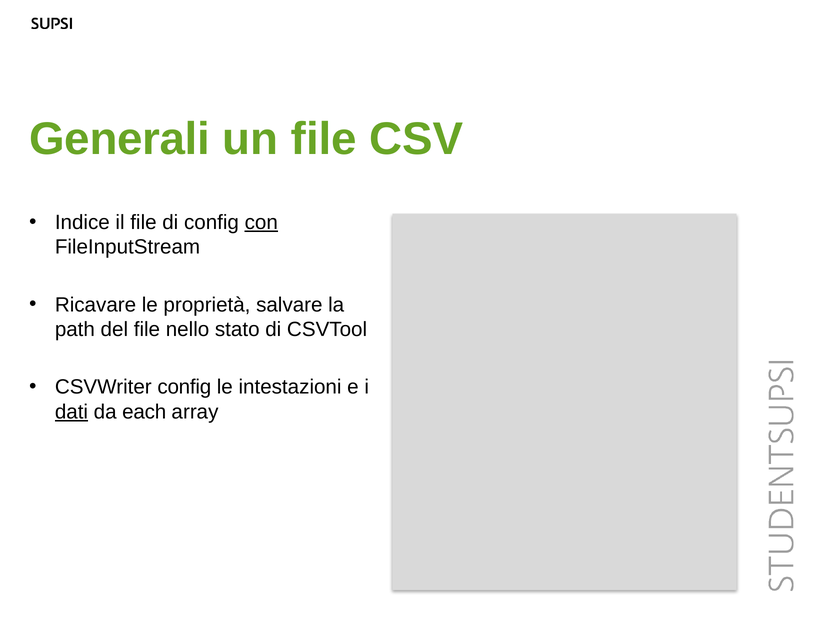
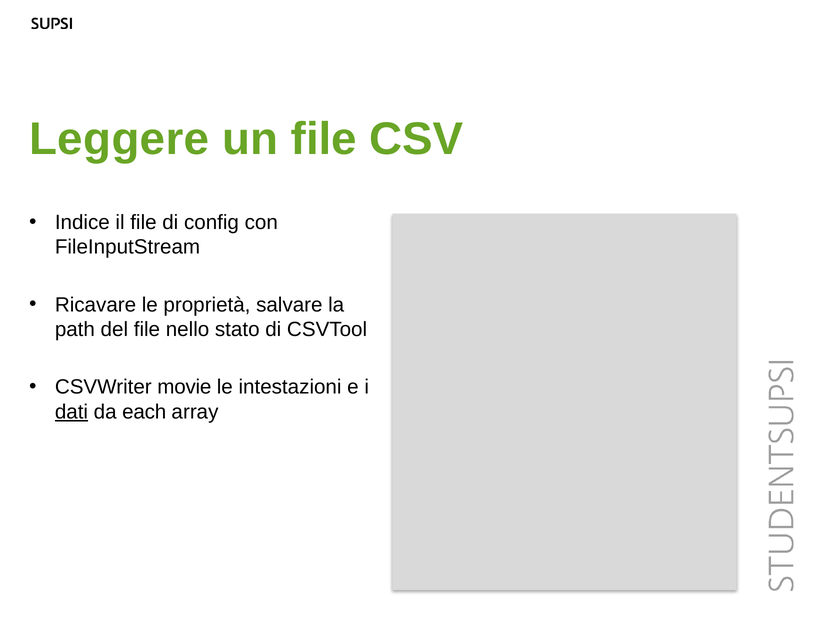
Generali: Generali -> Leggere
con underline: present -> none
CSVWriter config: config -> movie
